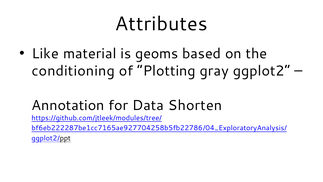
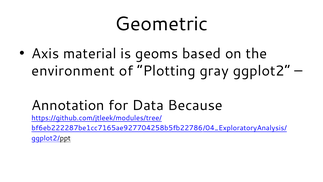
Attributes: Attributes -> Geometric
Like: Like -> Axis
conditioning: conditioning -> environment
Shorten: Shorten -> Because
